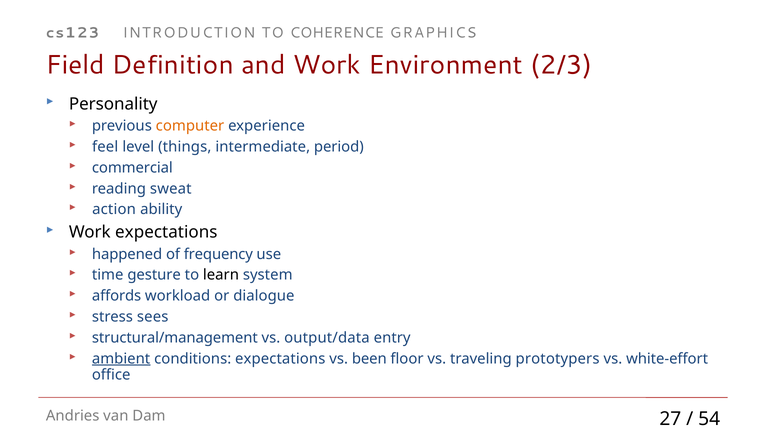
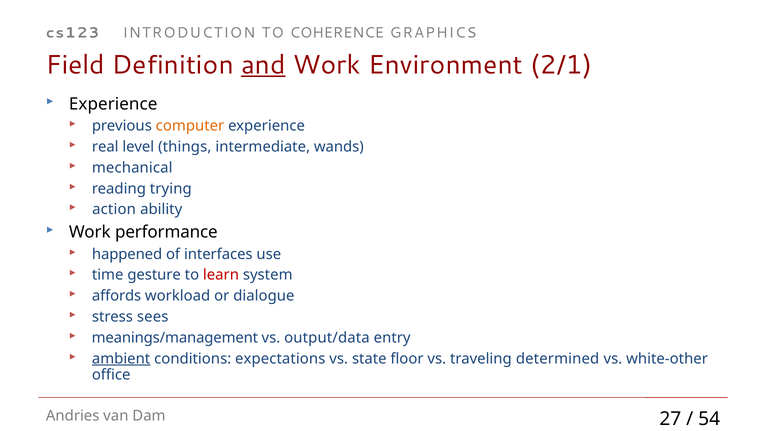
and underline: none -> present
2/3: 2/3 -> 2/1
Personality at (113, 104): Personality -> Experience
feel: feel -> real
period: period -> wands
commercial: commercial -> mechanical
sweat: sweat -> trying
Work expectations: expectations -> performance
frequency: frequency -> interfaces
learn colour: black -> red
structural/management: structural/management -> meanings/management
been: been -> state
prototypers: prototypers -> determined
white-effort: white-effort -> white-other
